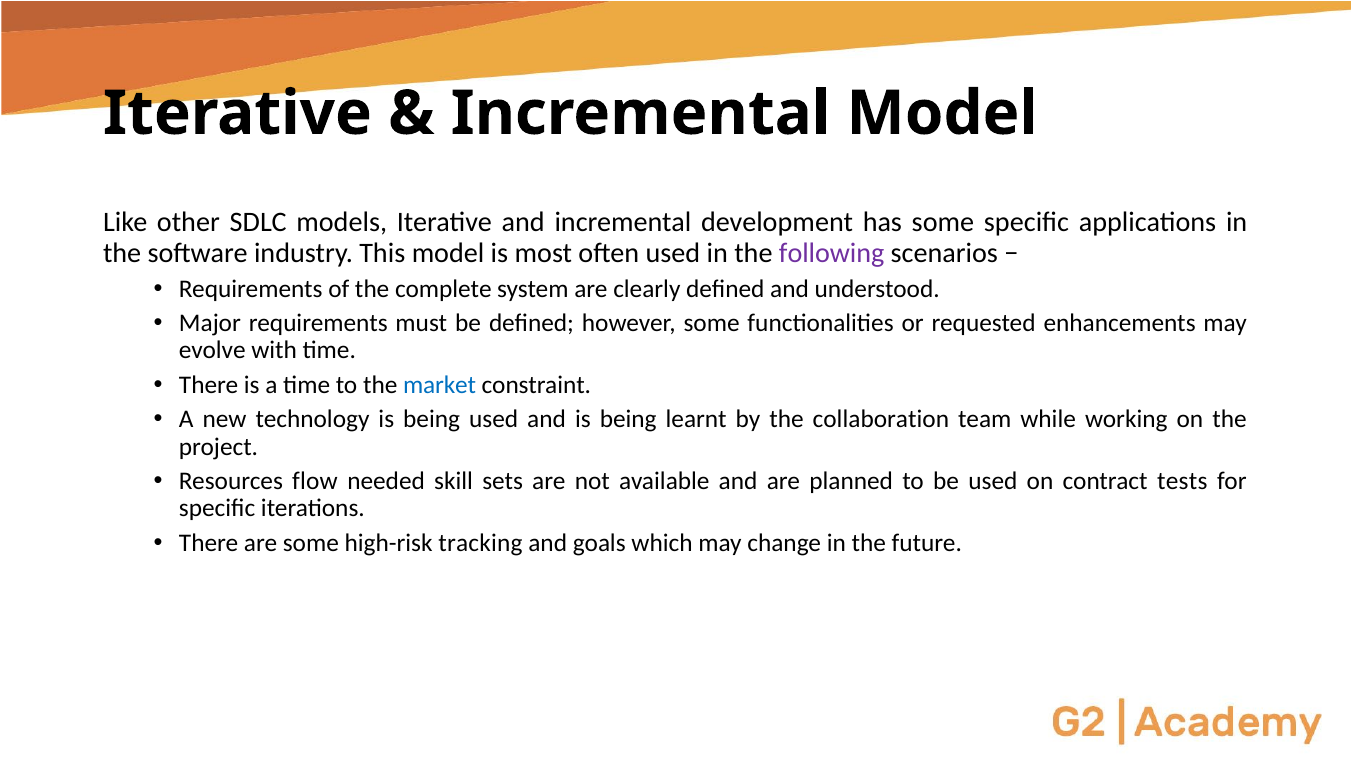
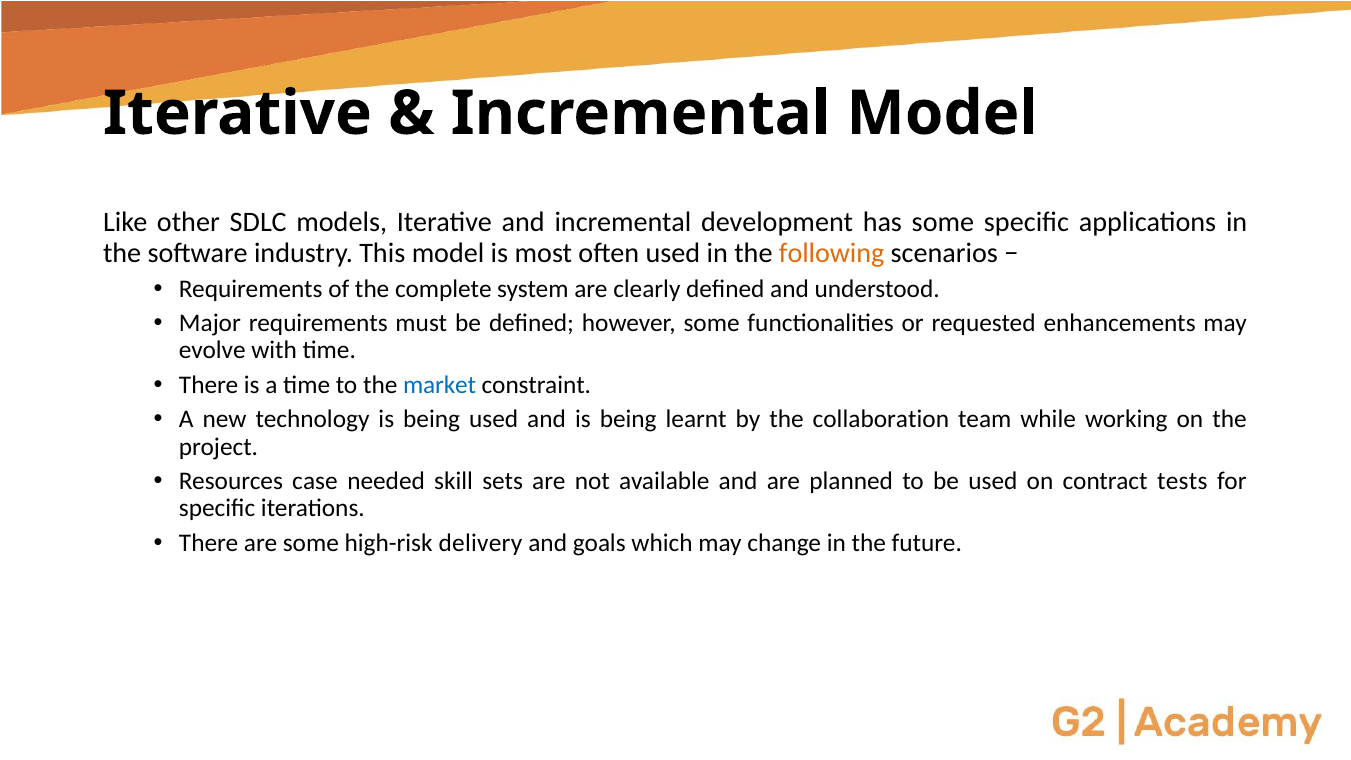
following colour: purple -> orange
flow: flow -> case
tracking: tracking -> delivery
